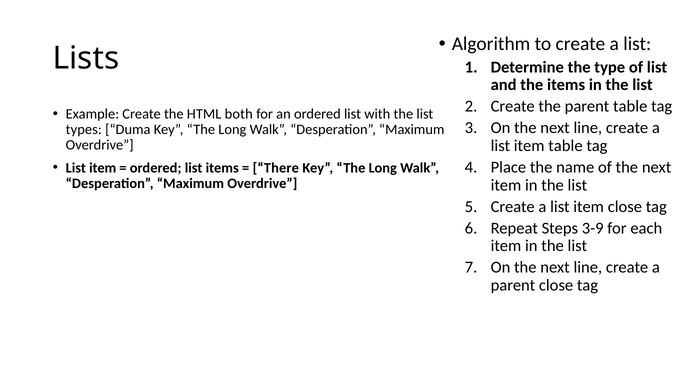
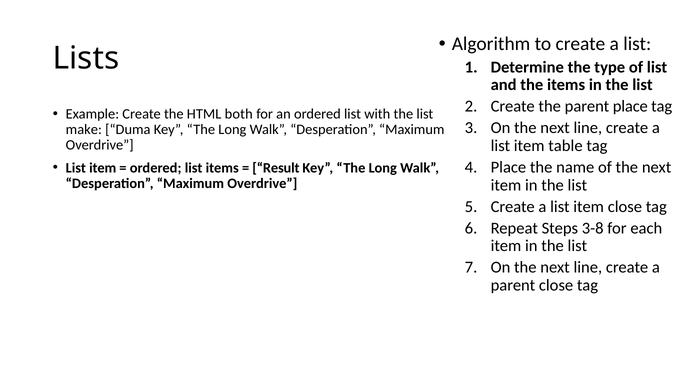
parent table: table -> place
types: types -> make
There: There -> Result
3-9: 3-9 -> 3-8
